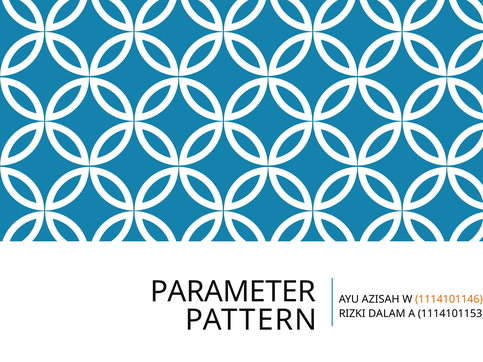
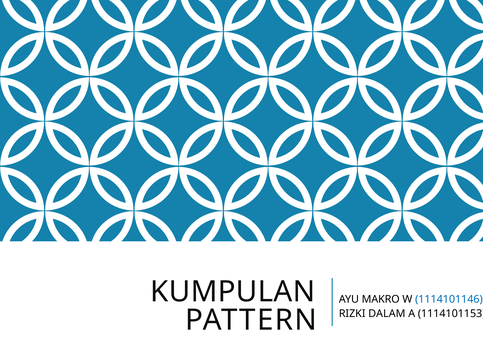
PARAMETER: PARAMETER -> KUMPULAN
AZISAH: AZISAH -> MAKRO
1114101146 colour: orange -> blue
